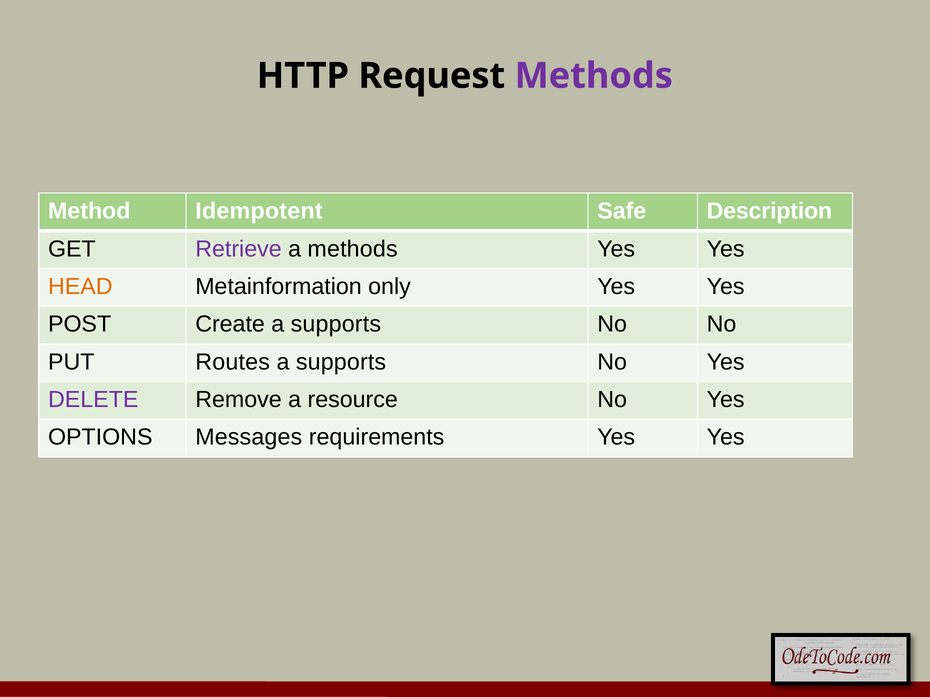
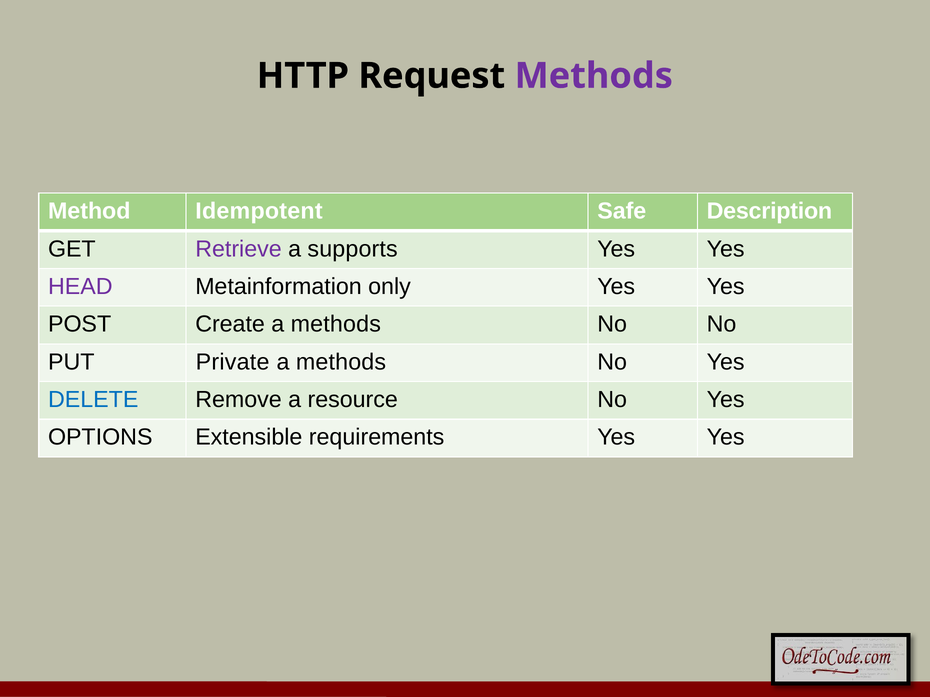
a methods: methods -> supports
HEAD colour: orange -> purple
Create a supports: supports -> methods
Routes: Routes -> Private
supports at (341, 362): supports -> methods
DELETE colour: purple -> blue
Messages: Messages -> Extensible
